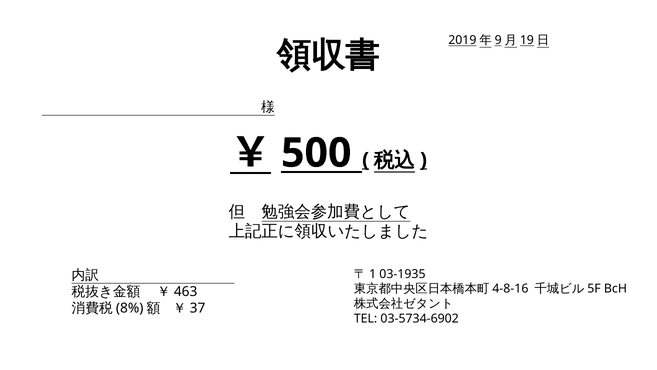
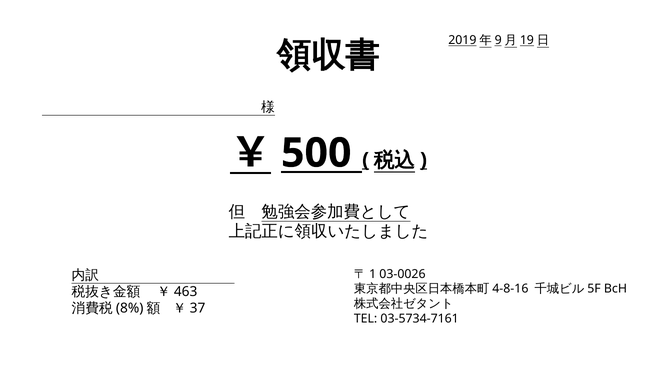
03-1935: 03-1935 -> 03-0026
03-5734-6902: 03-5734-6902 -> 03-5734-7161
